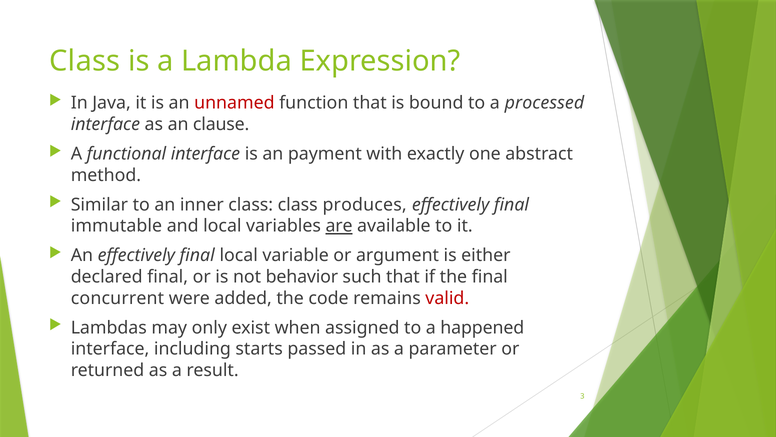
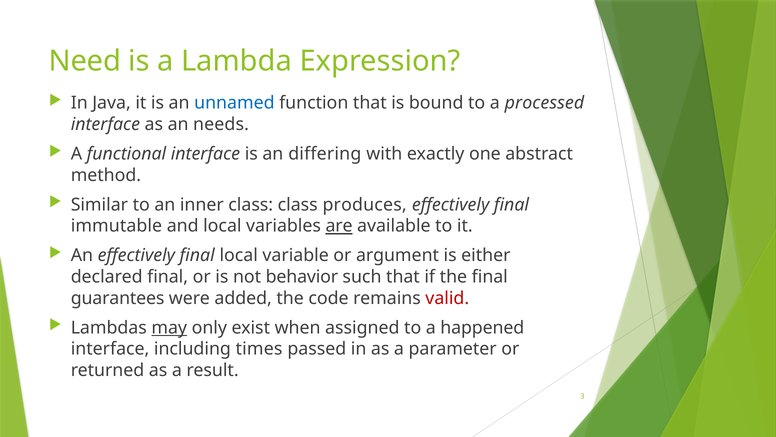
Class at (85, 61): Class -> Need
unnamed colour: red -> blue
clause: clause -> needs
payment: payment -> differing
concurrent: concurrent -> guarantees
may underline: none -> present
starts: starts -> times
